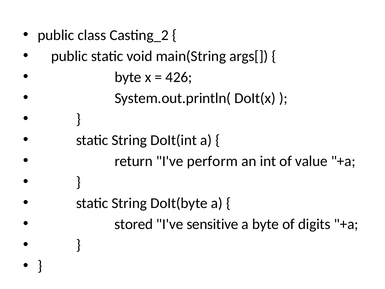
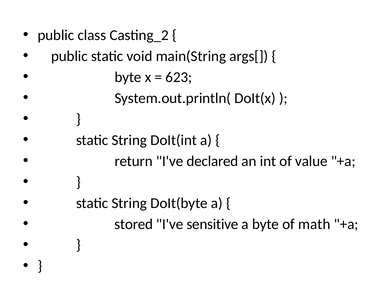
426: 426 -> 623
perform: perform -> declared
digits: digits -> math
